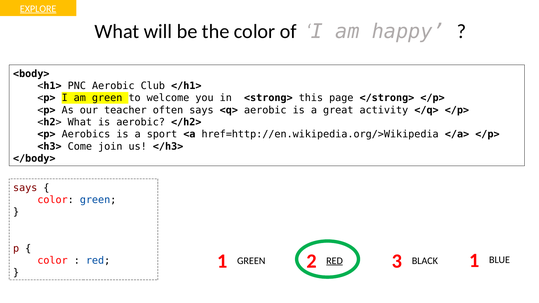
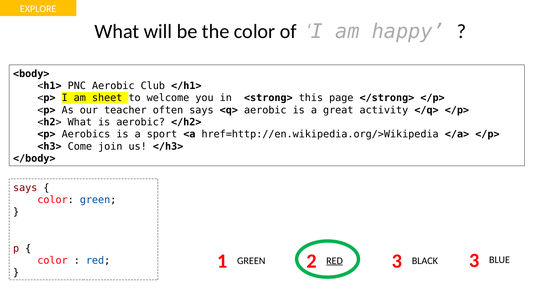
EXPLORE underline: present -> none
am green: green -> sheet
BLACK 1: 1 -> 3
